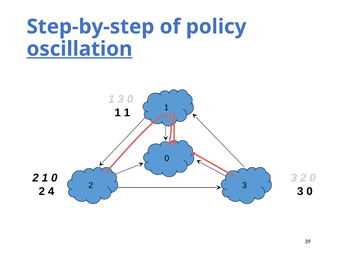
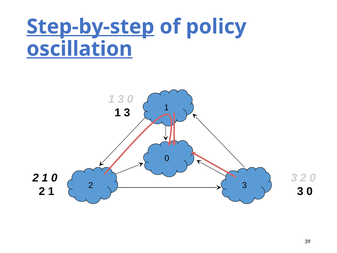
Step-by-step underline: none -> present
1 at (127, 113): 1 -> 3
4 at (51, 191): 4 -> 1
